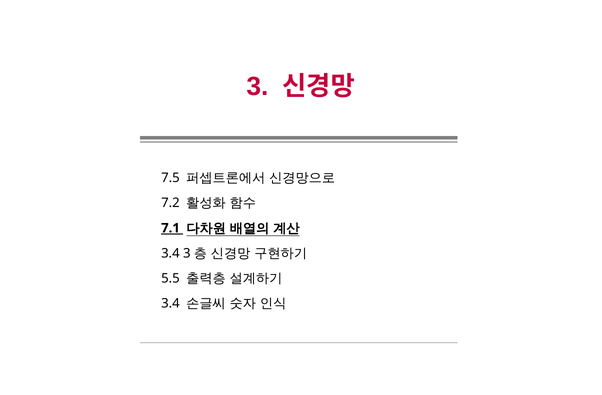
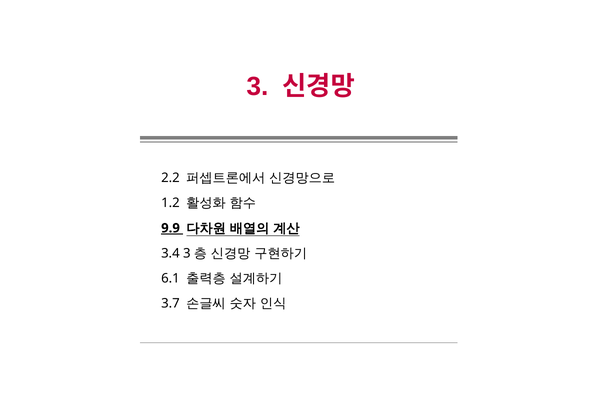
7.5: 7.5 -> 2.2
7.2: 7.2 -> 1.2
7.1: 7.1 -> 9.9
5.5: 5.5 -> 6.1
3.4 at (170, 304): 3.4 -> 3.7
